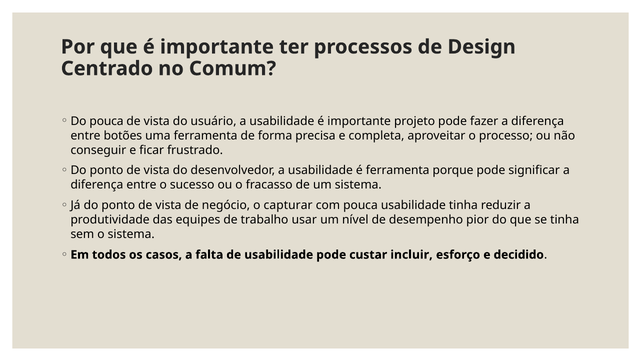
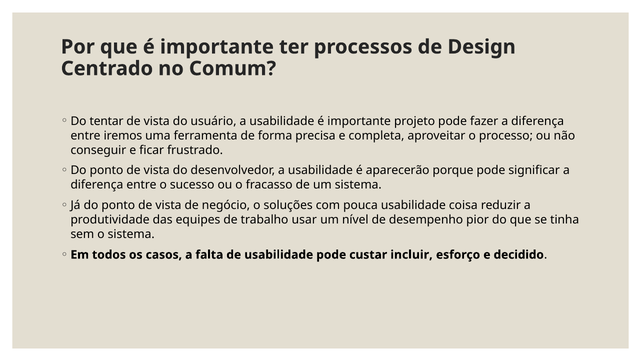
Do pouca: pouca -> tentar
botões: botões -> iremos
é ferramenta: ferramenta -> aparecerão
capturar: capturar -> soluções
usabilidade tinha: tinha -> coisa
